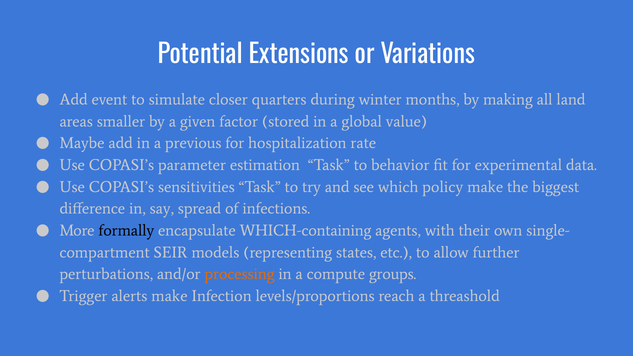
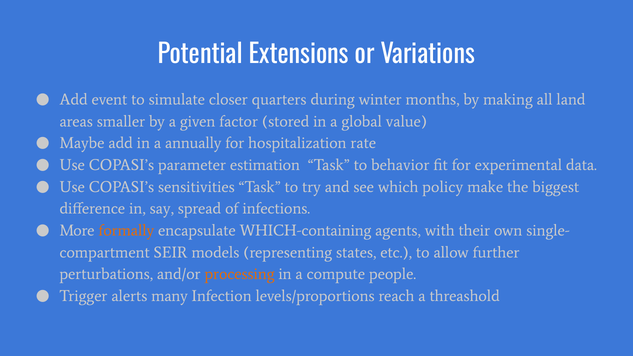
previous: previous -> annually
formally colour: black -> orange
groups: groups -> people
alerts make: make -> many
